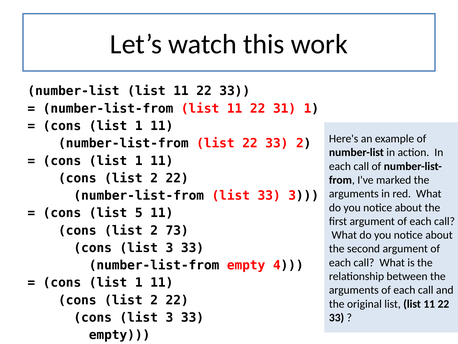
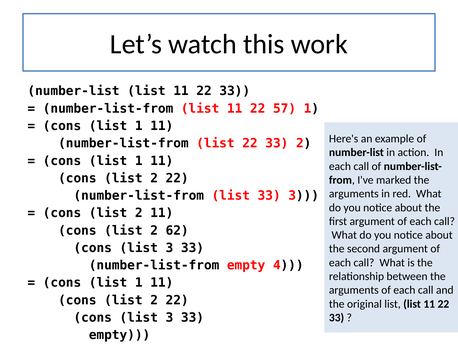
31: 31 -> 57
5 at (139, 213): 5 -> 2
73: 73 -> 62
